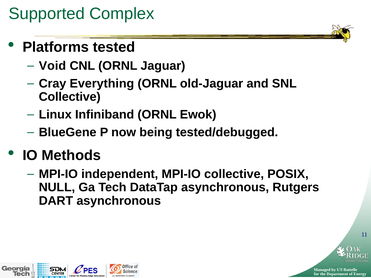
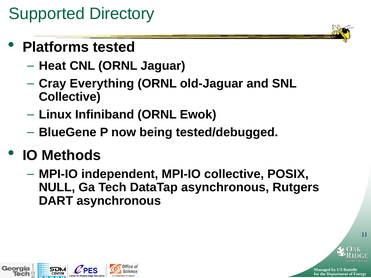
Complex: Complex -> Directory
Void: Void -> Heat
